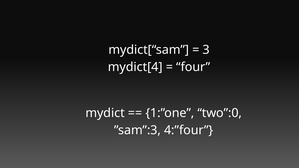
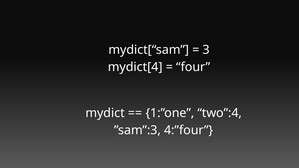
two”:0: two”:0 -> two”:4
